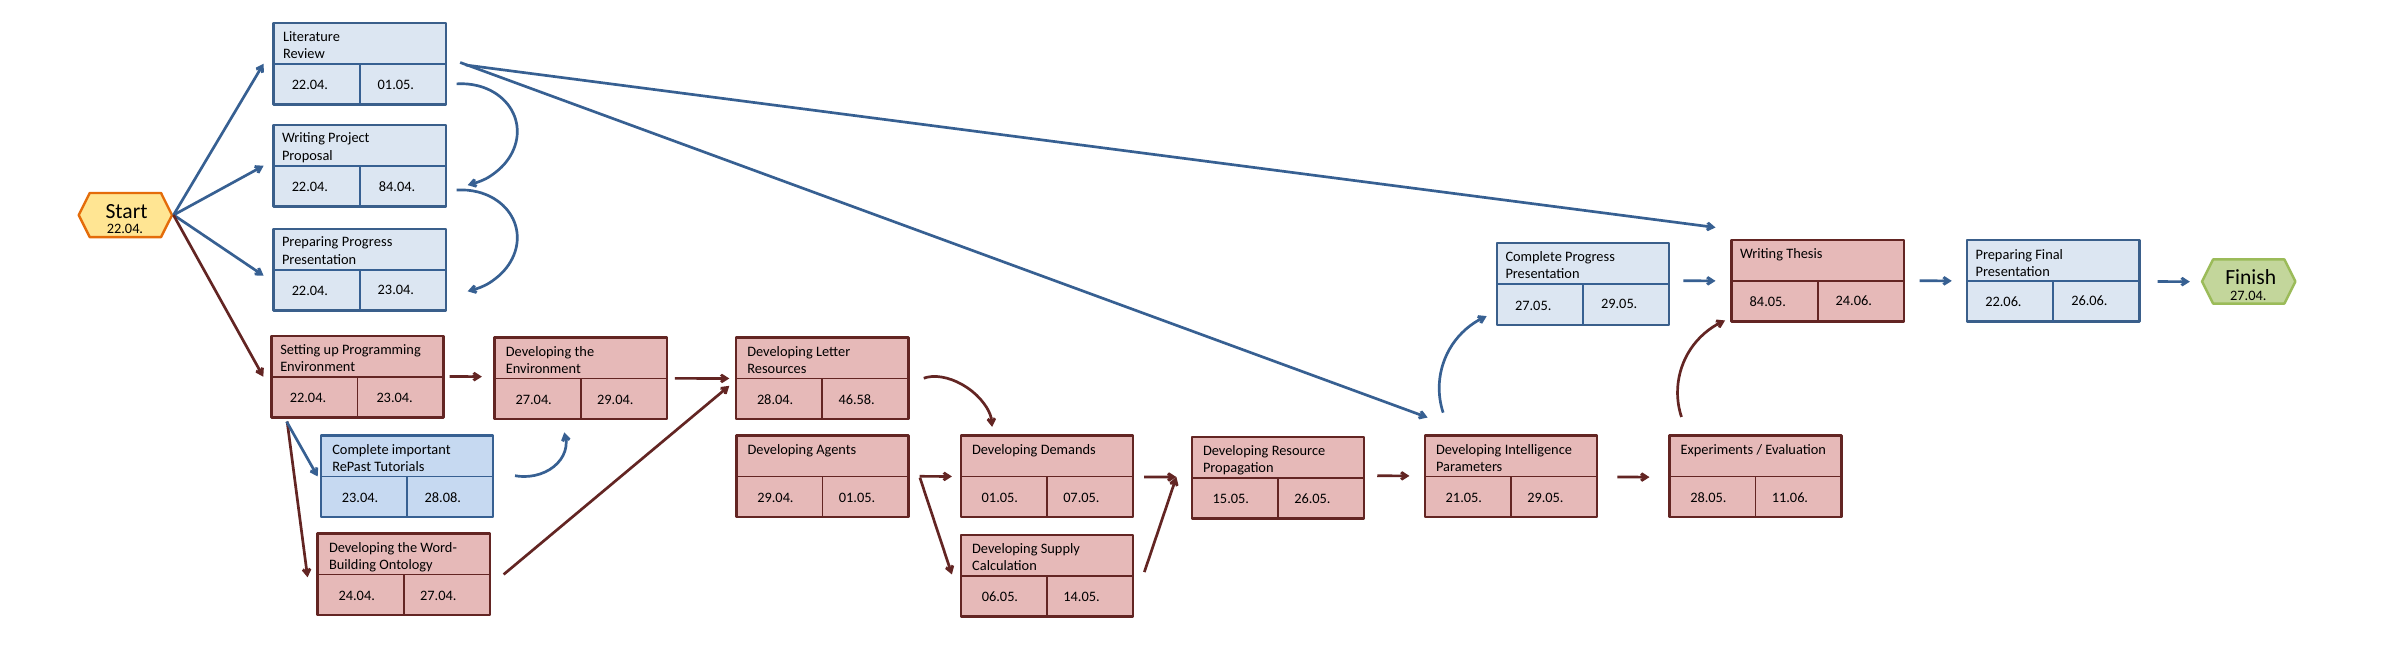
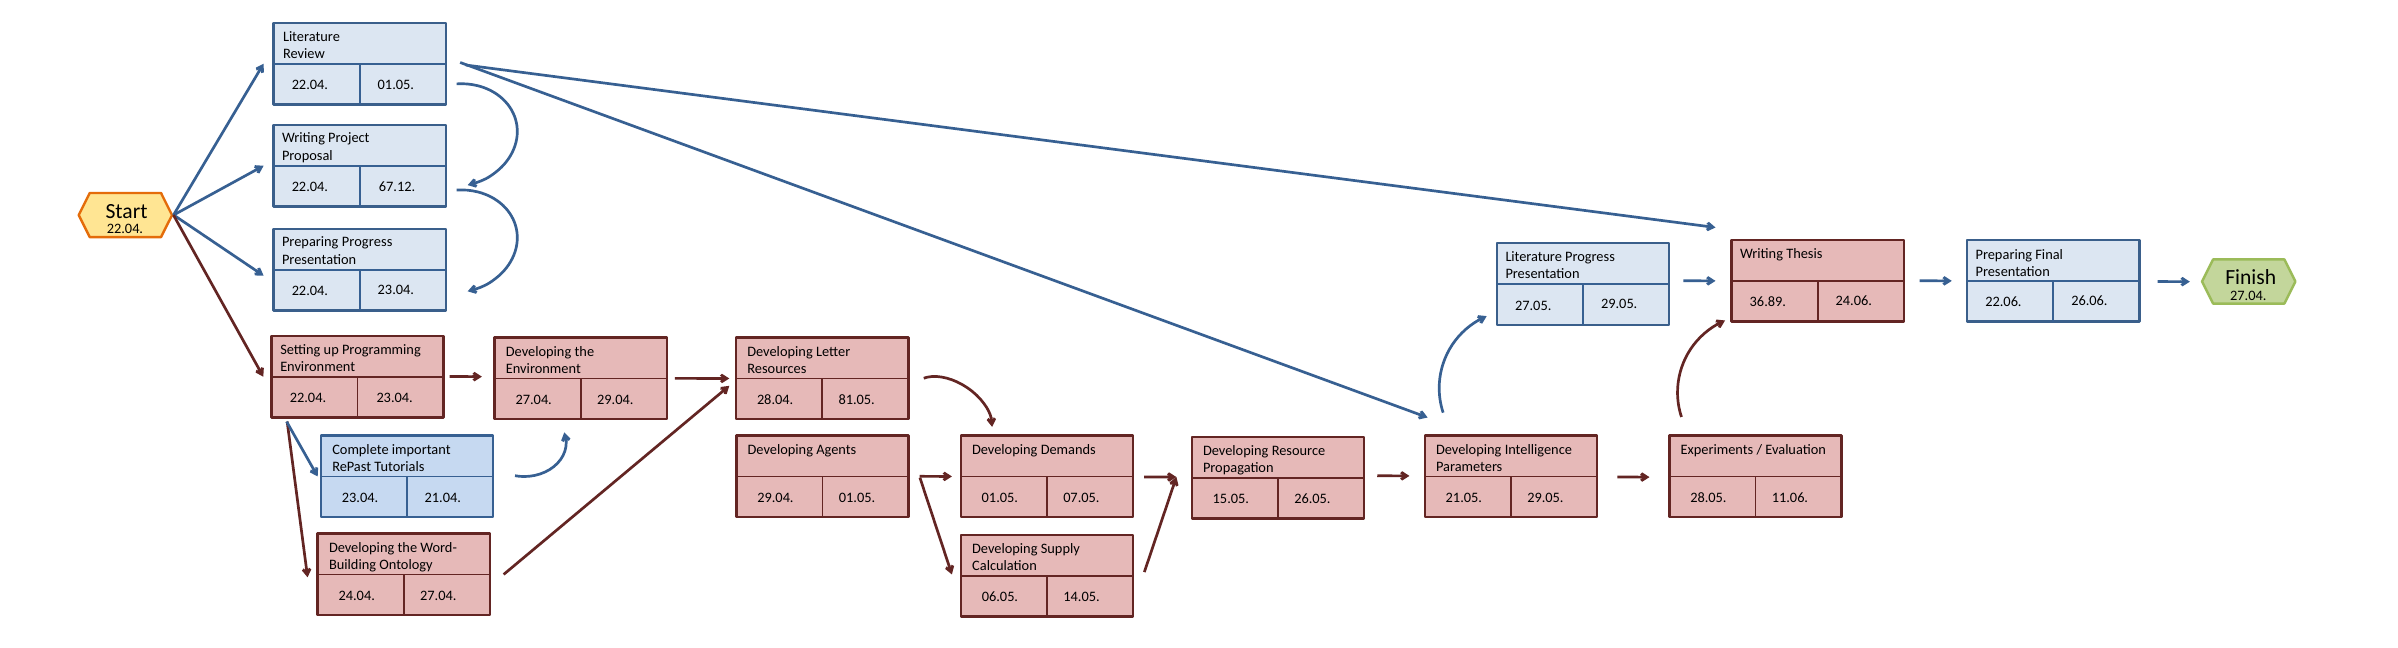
84.04: 84.04 -> 67.12
Complete at (1534, 256): Complete -> Literature
84.05: 84.05 -> 36.89
46.58: 46.58 -> 81.05
28.08: 28.08 -> 21.04
